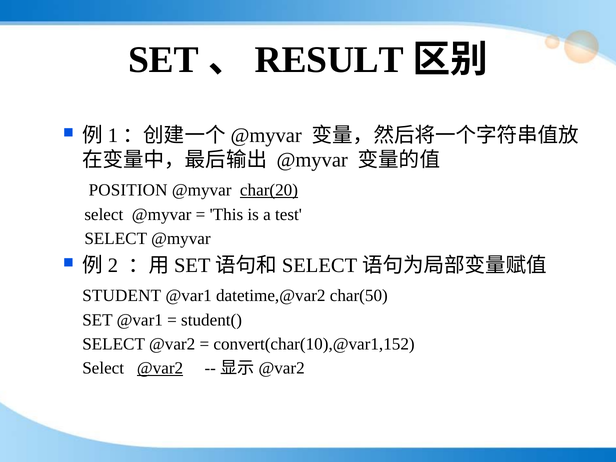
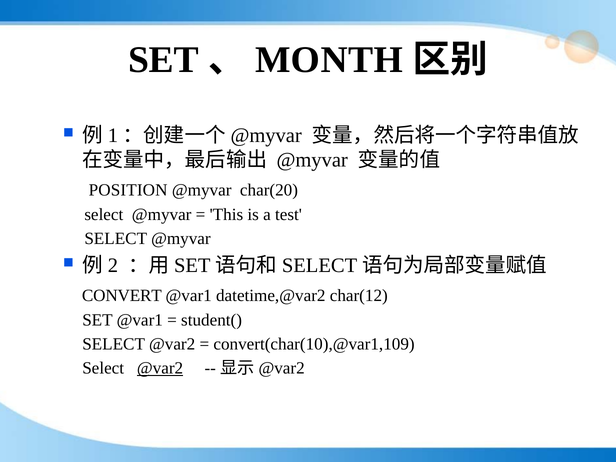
RESULT: RESULT -> MONTH
char(20 underline: present -> none
STUDENT: STUDENT -> CONVERT
char(50: char(50 -> char(12
convert(char(10),@var1,152: convert(char(10),@var1,152 -> convert(char(10),@var1,109
